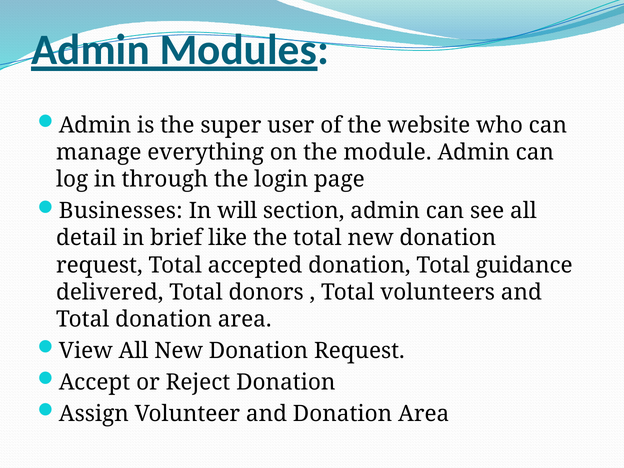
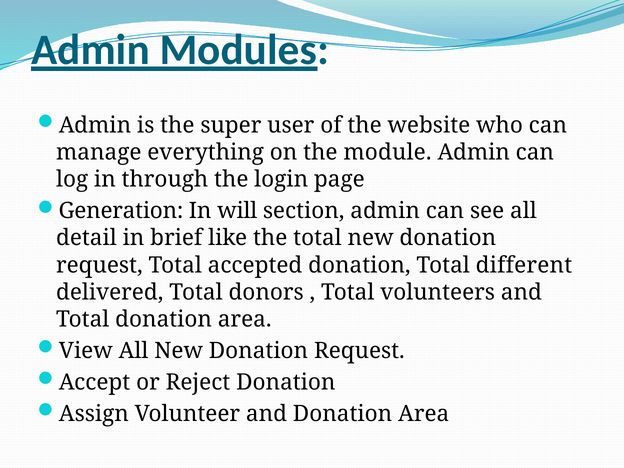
Businesses: Businesses -> Generation
guidance: guidance -> different
